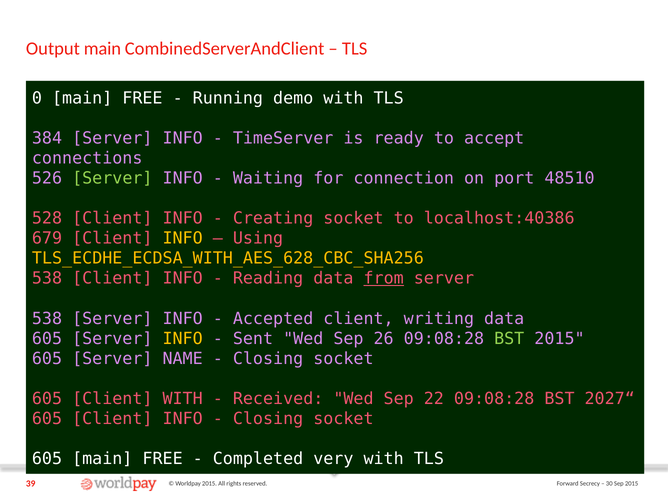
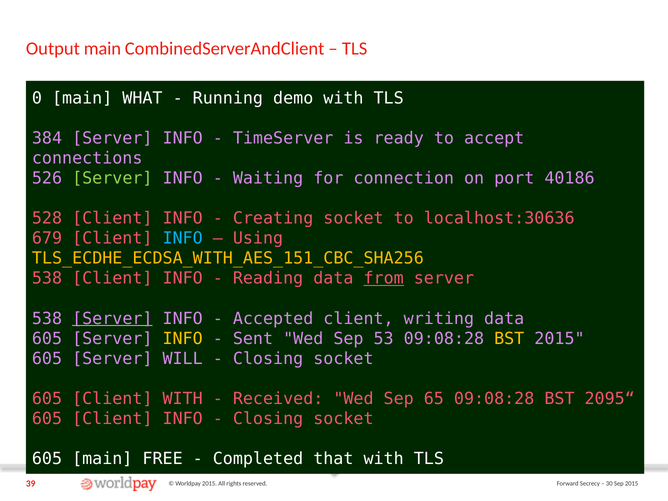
0 main FREE: FREE -> WHAT
48510: 48510 -> 40186
localhost:40386: localhost:40386 -> localhost:30636
INFO at (183, 238) colour: yellow -> light blue
TLS_ECDHE_ECDSA_WITH_AES_628_CBC_SHA256: TLS_ECDHE_ECDSA_WITH_AES_628_CBC_SHA256 -> TLS_ECDHE_ECDSA_WITH_AES_151_CBC_SHA256
Server at (112, 319) underline: none -> present
26: 26 -> 53
BST at (509, 339) colour: light green -> yellow
NAME: NAME -> WILL
22: 22 -> 65
2027“: 2027“ -> 2095“
very: very -> that
